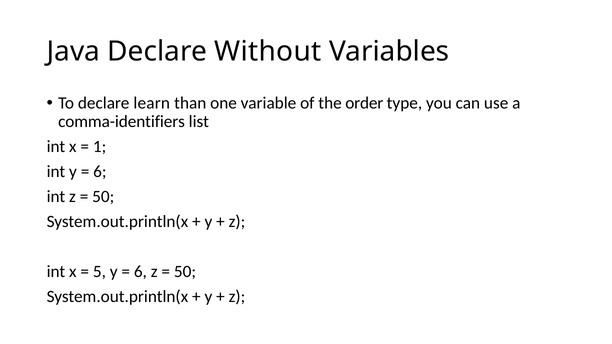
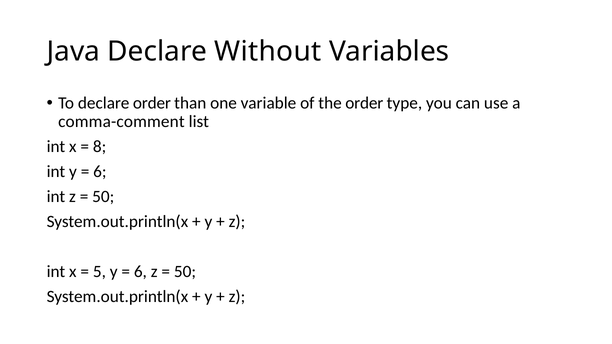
declare learn: learn -> order
comma-identifiers: comma-identifiers -> comma-comment
1: 1 -> 8
